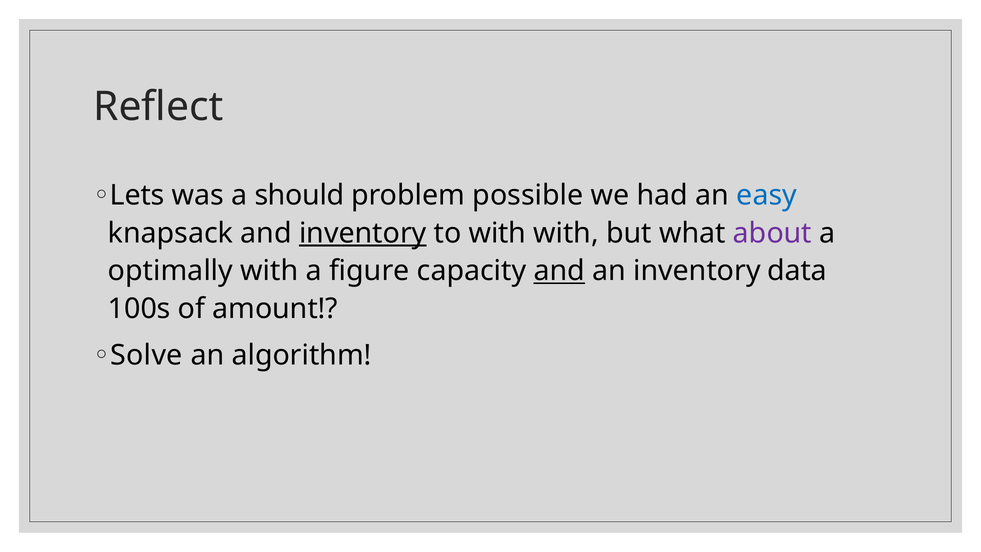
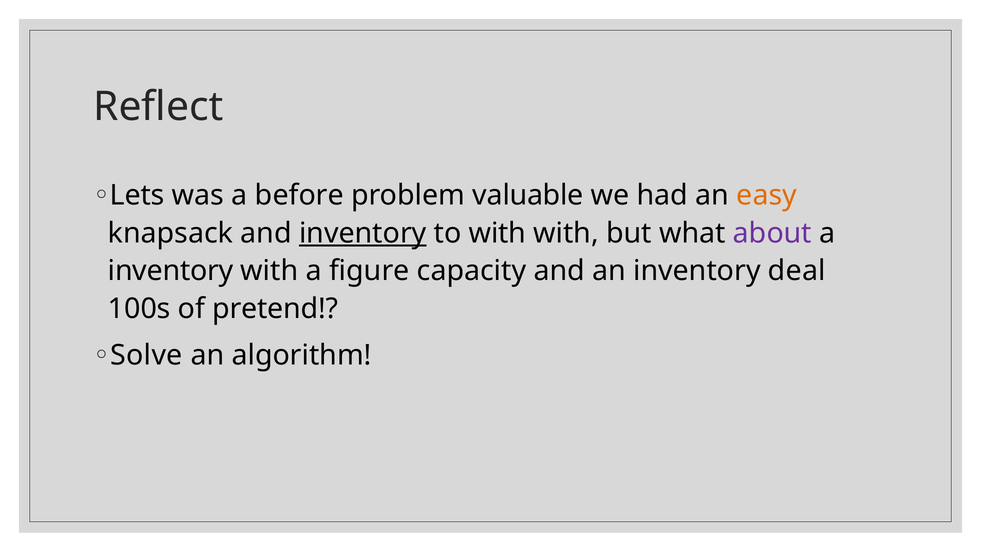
should: should -> before
possible: possible -> valuable
easy colour: blue -> orange
optimally at (170, 271): optimally -> inventory
and at (559, 271) underline: present -> none
data: data -> deal
amount: amount -> pretend
